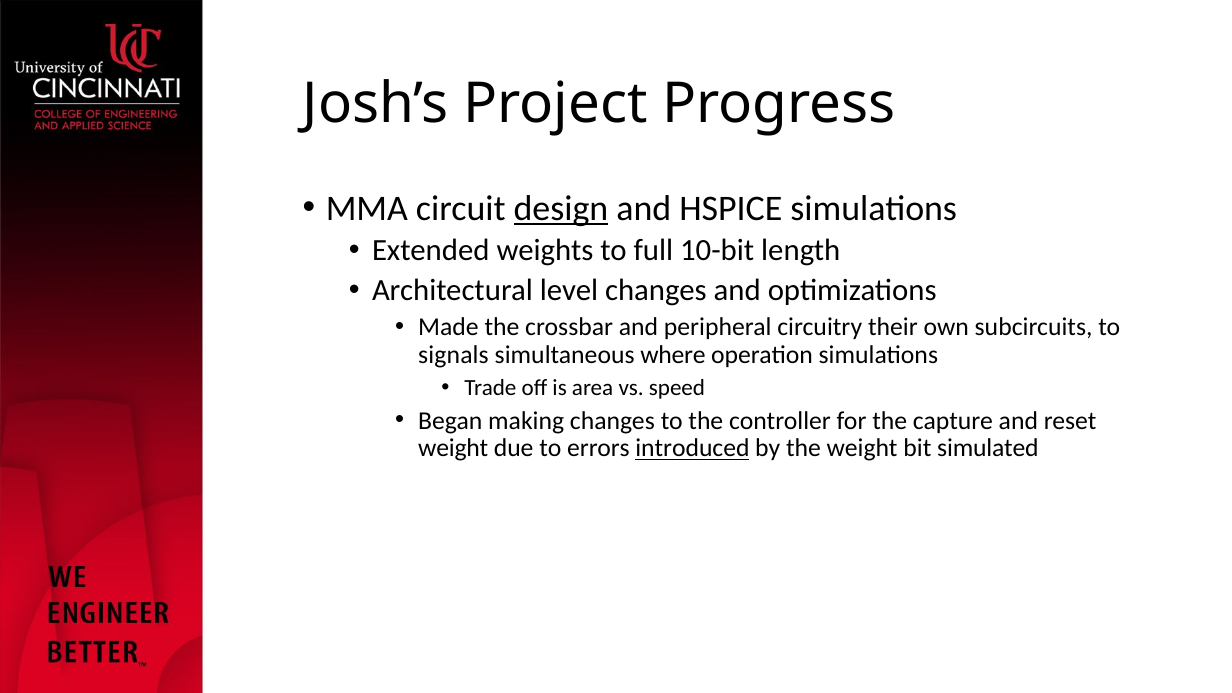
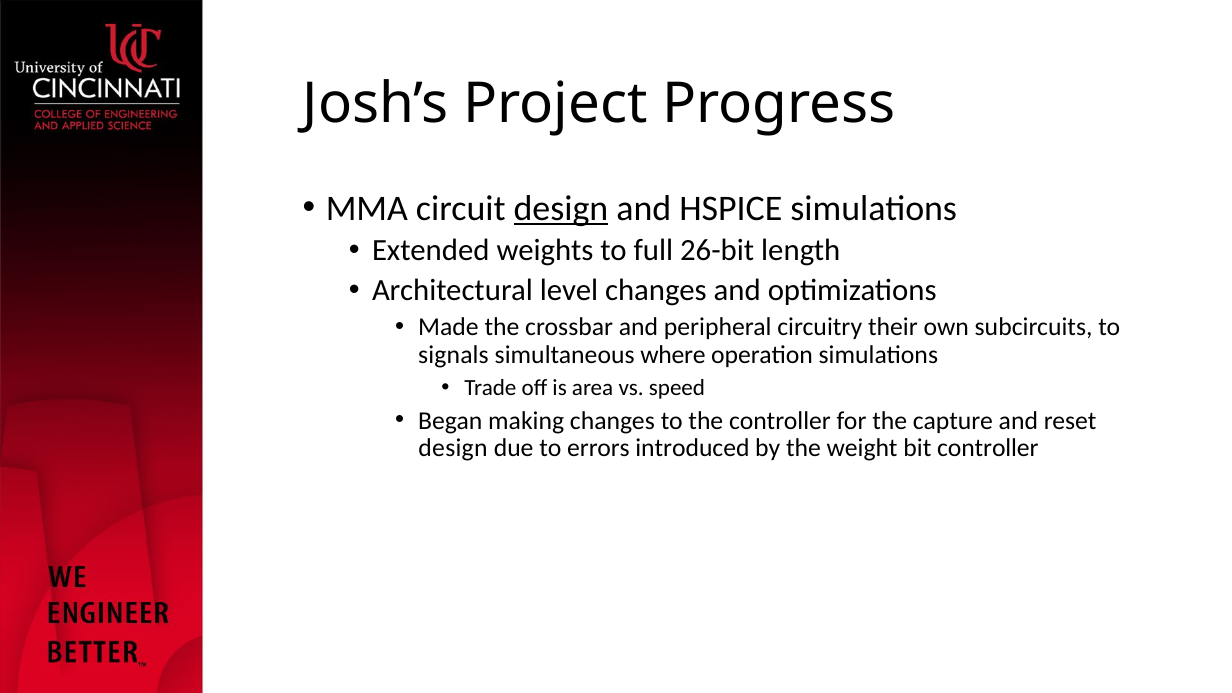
10-bit: 10-bit -> 26-bit
weight at (453, 448): weight -> design
introduced underline: present -> none
bit simulated: simulated -> controller
